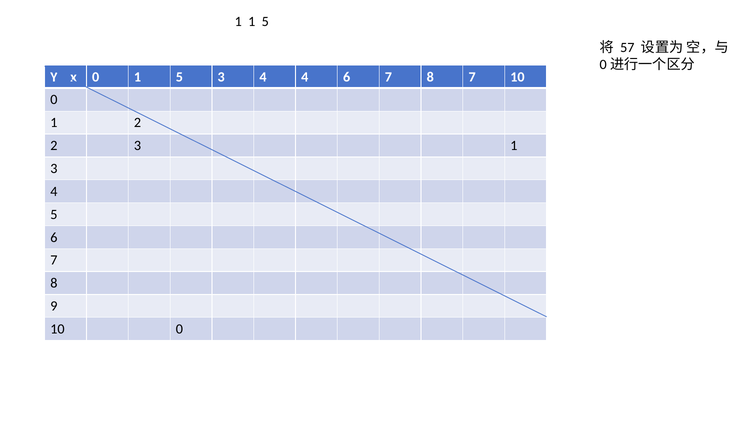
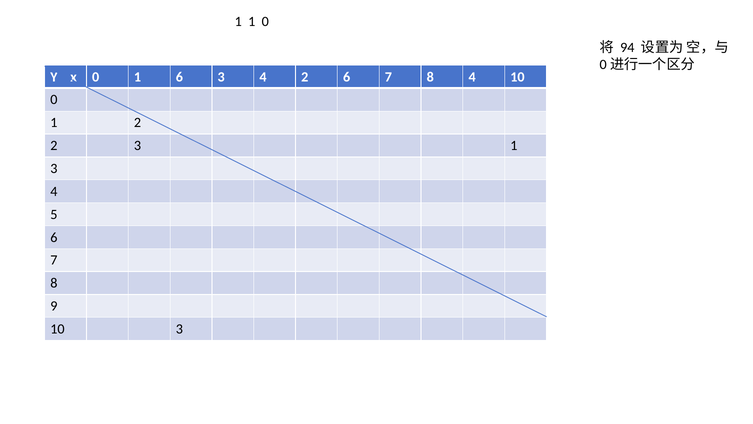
1 1 5: 5 -> 0
57: 57 -> 94
0 1 5: 5 -> 6
4 4: 4 -> 2
8 7: 7 -> 4
0 at (179, 329): 0 -> 3
